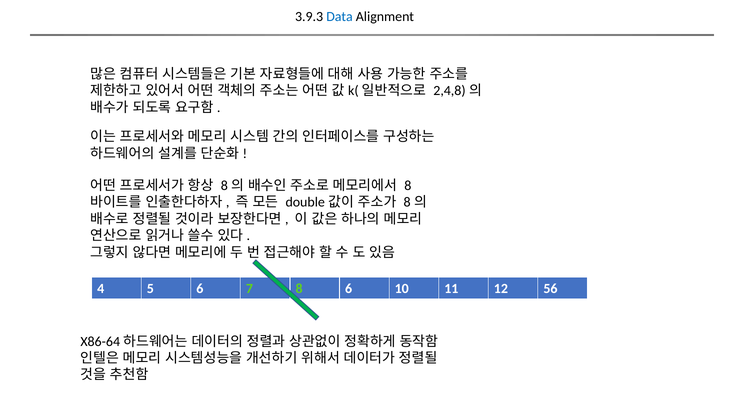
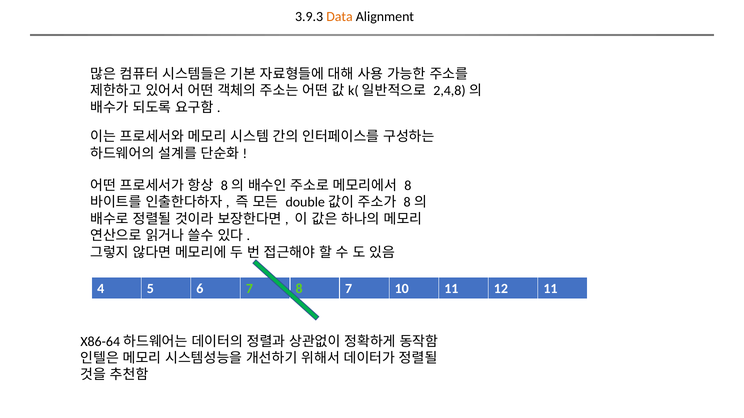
Data colour: blue -> orange
6 at (349, 289): 6 -> 7
12 56: 56 -> 11
